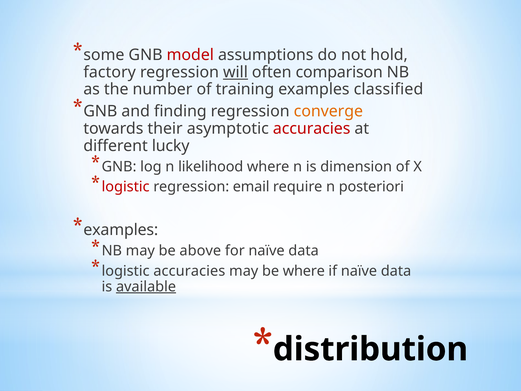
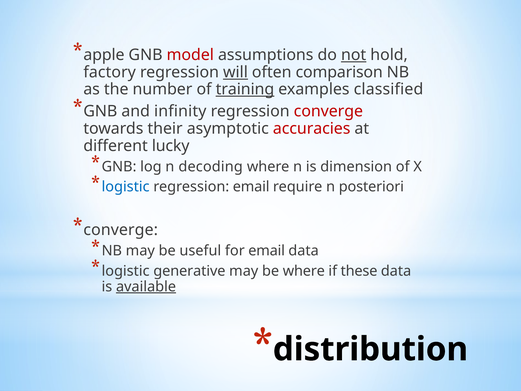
some: some -> apple
not underline: none -> present
training underline: none -> present
finding: finding -> infinity
converge at (328, 111) colour: orange -> red
likelihood: likelihood -> decoding
logistic at (126, 187) colour: red -> blue
examples at (121, 230): examples -> converge
above: above -> useful
for naïve: naïve -> email
logistic accuracies: accuracies -> generative
if naïve: naïve -> these
